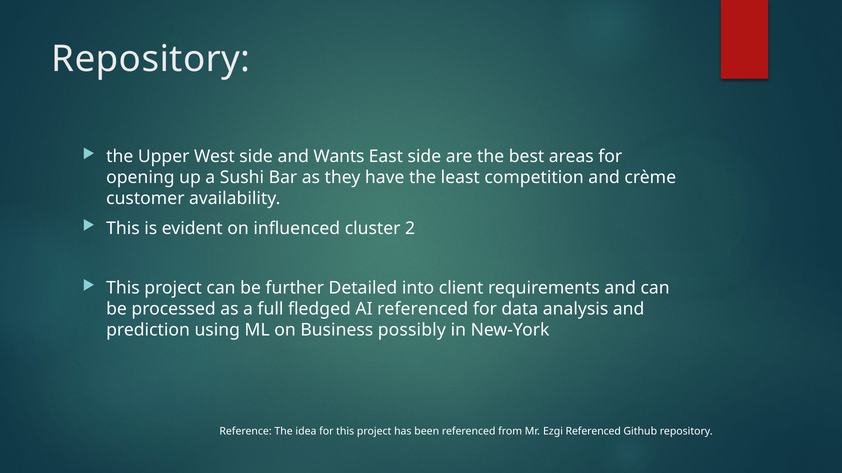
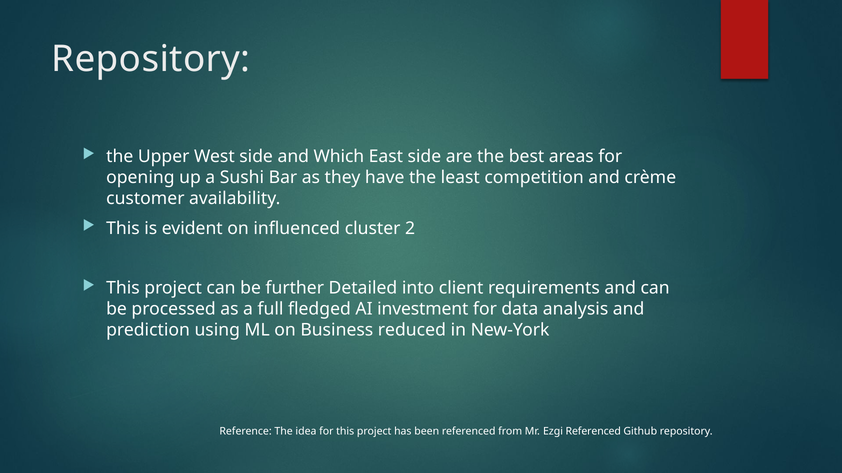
Wants: Wants -> Which
AI referenced: referenced -> investment
possibly: possibly -> reduced
